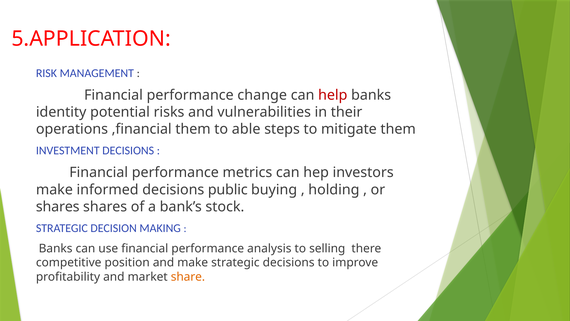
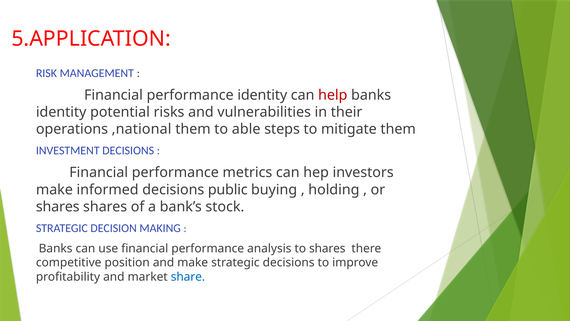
performance change: change -> identity
,financial: ,financial -> ,national
to selling: selling -> shares
share colour: orange -> blue
